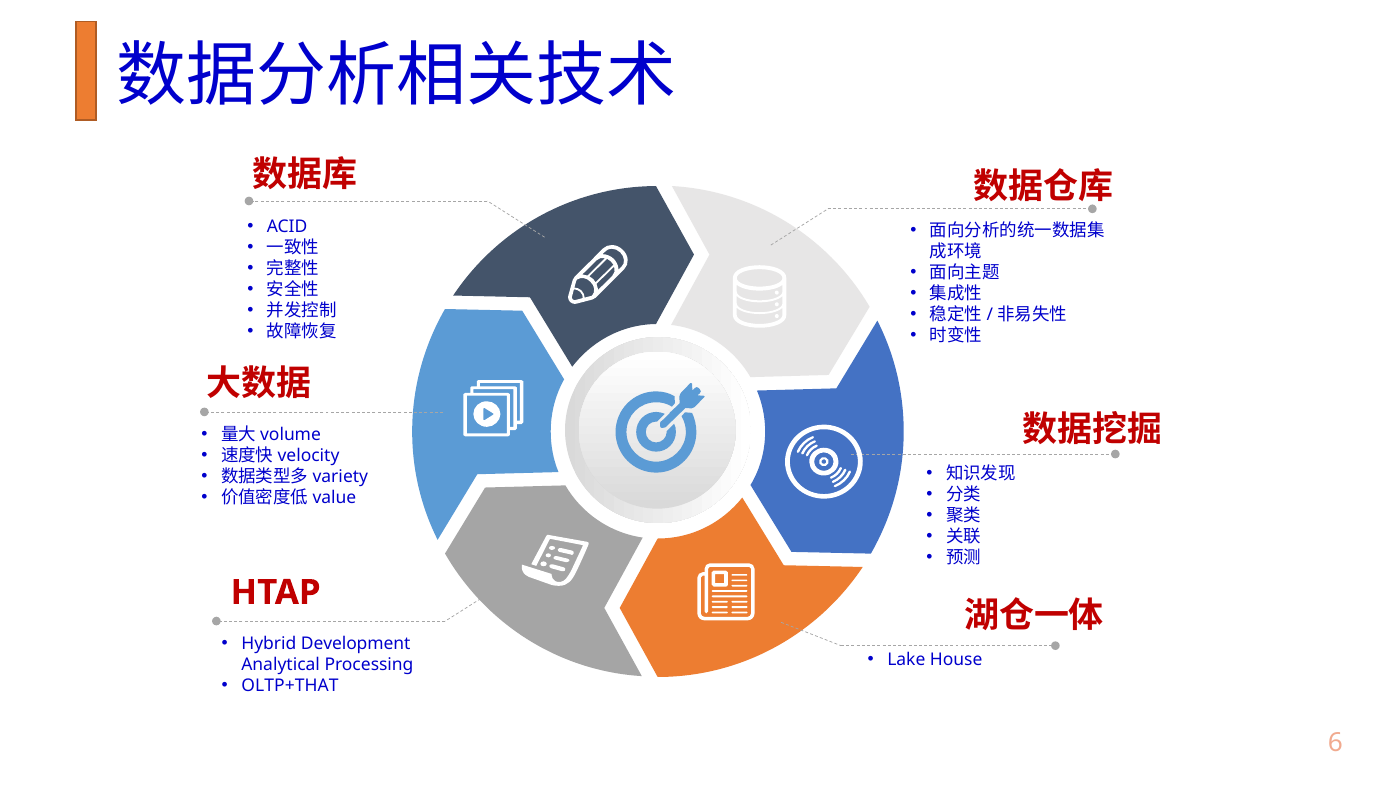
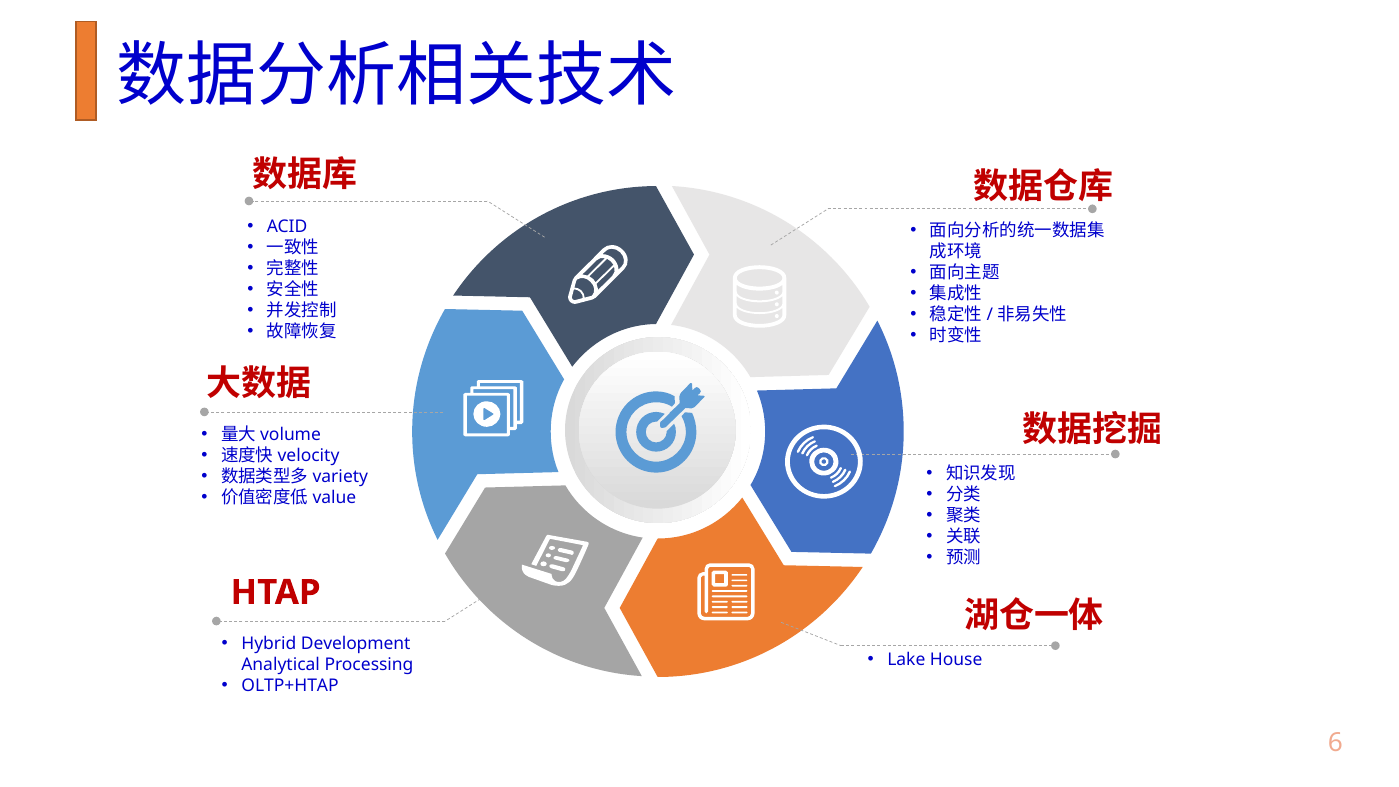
OLTP+THAT: OLTP+THAT -> OLTP+HTAP
